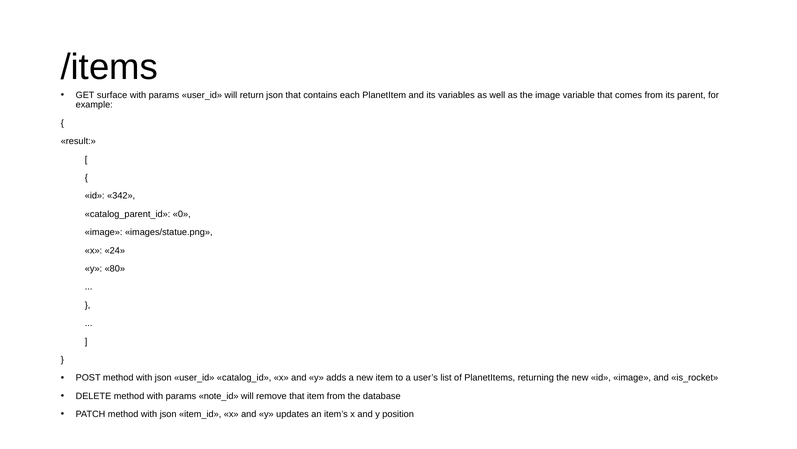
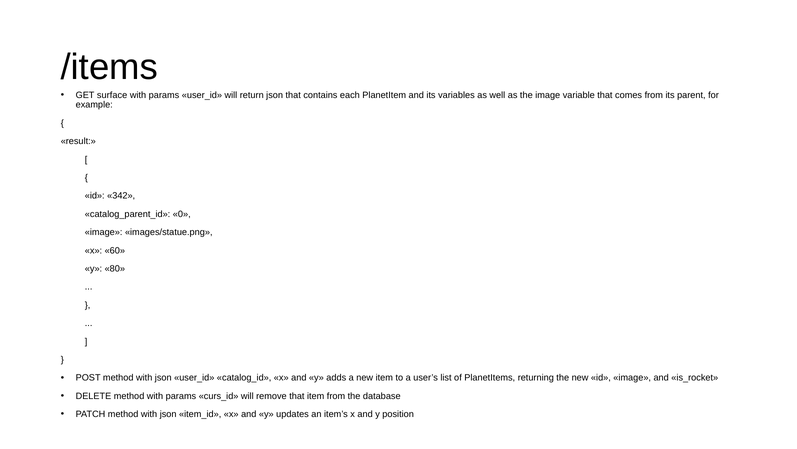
24: 24 -> 60
note_id: note_id -> curs_id
